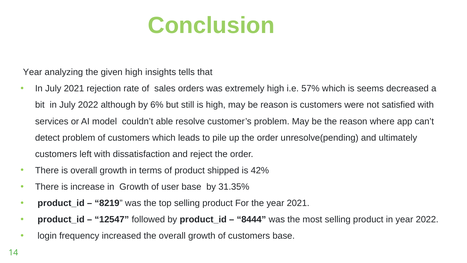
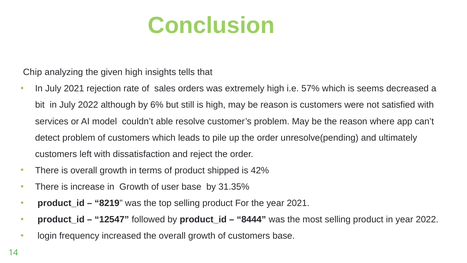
Year at (33, 72): Year -> Chip
